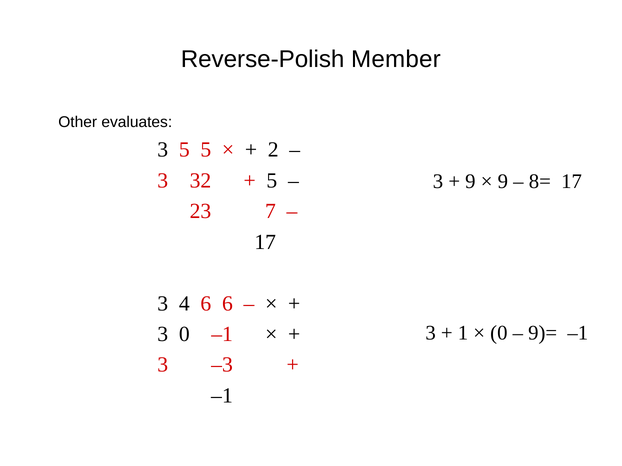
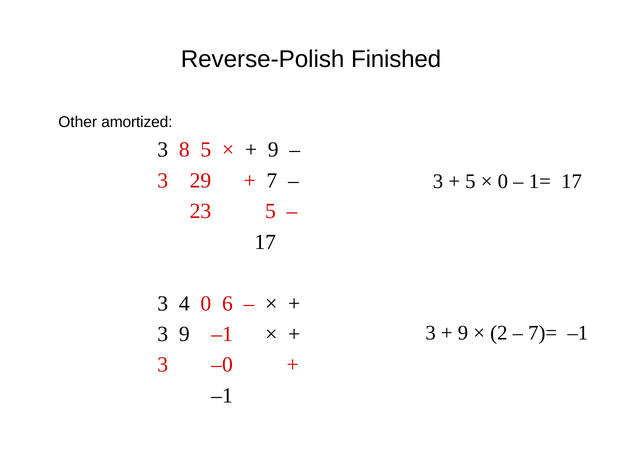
Member: Member -> Finished
evaluates: evaluates -> amortized
3 5: 5 -> 8
2 at (273, 150): 2 -> 9
32: 32 -> 29
5 at (272, 181): 5 -> 7
9 at (470, 182): 9 -> 5
9 at (503, 182): 9 -> 0
8=: 8= -> 1=
23 7: 7 -> 5
4 6: 6 -> 0
1 at (463, 333): 1 -> 9
0 at (499, 333): 0 -> 2
9)=: 9)= -> 7)=
3 0: 0 -> 9
–3: –3 -> –0
